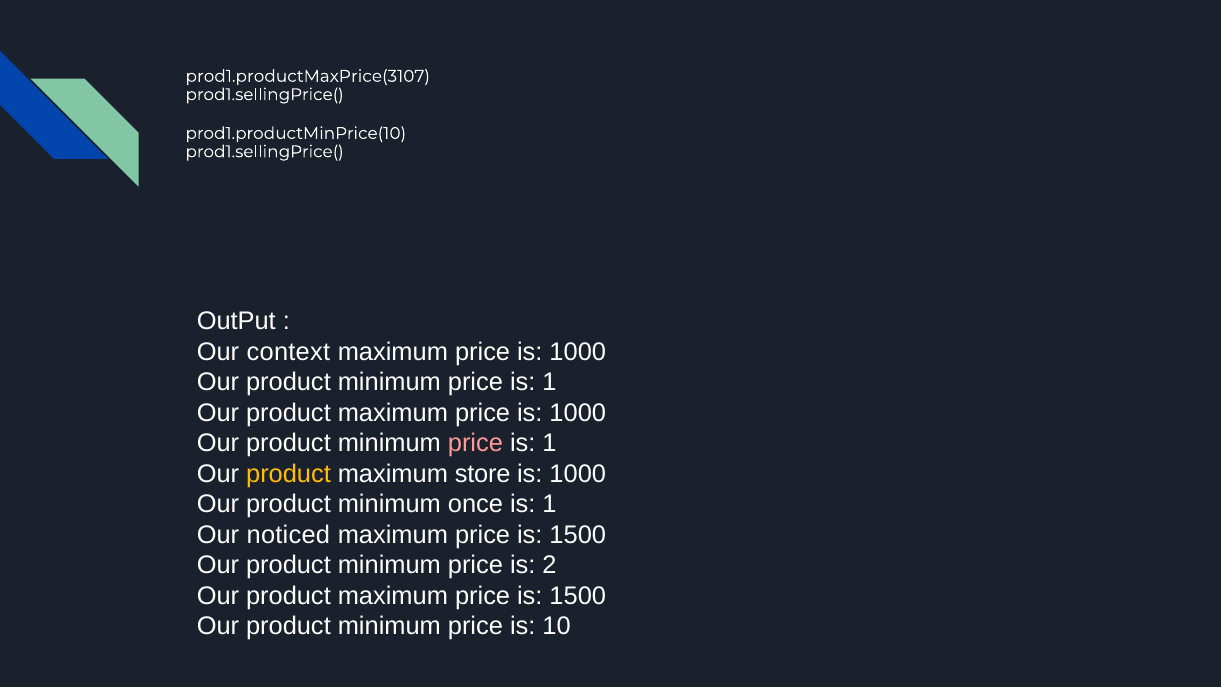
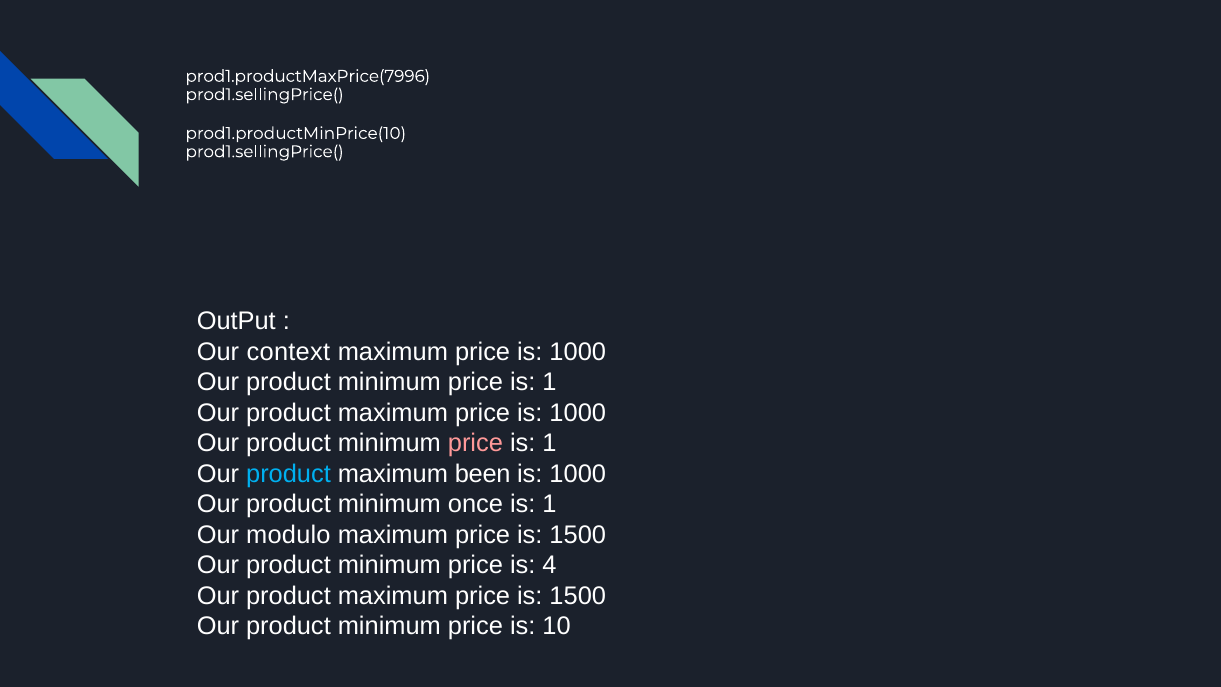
prod1.productMaxPrice(3107: prod1.productMaxPrice(3107 -> prod1.productMaxPrice(7996
product at (289, 474) colour: yellow -> light blue
store: store -> been
noticed: noticed -> modulo
2: 2 -> 4
